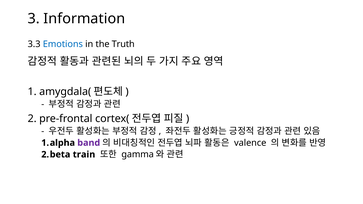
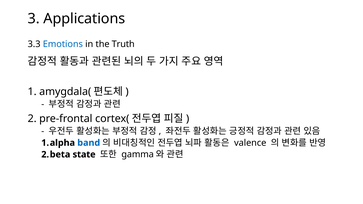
Information: Information -> Applications
band colour: purple -> blue
train: train -> state
